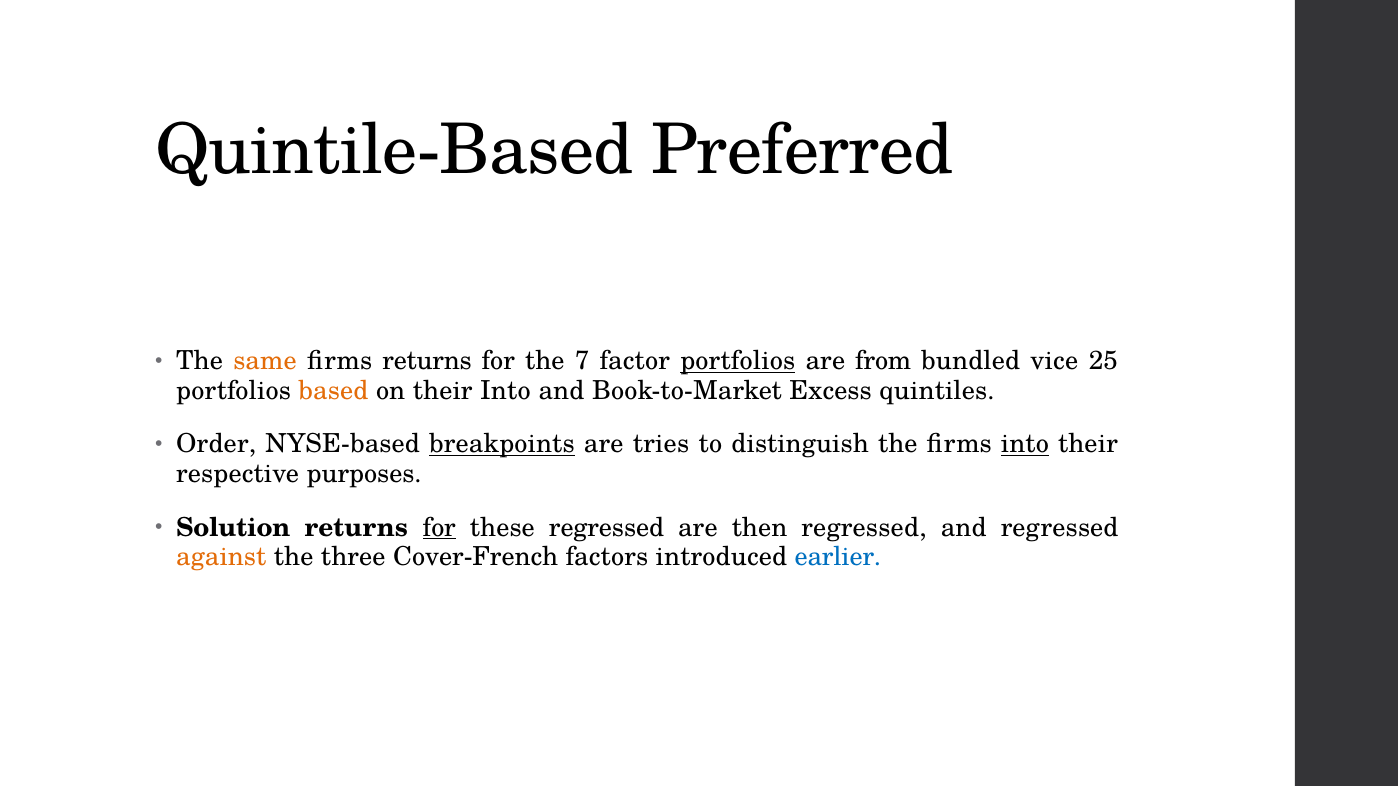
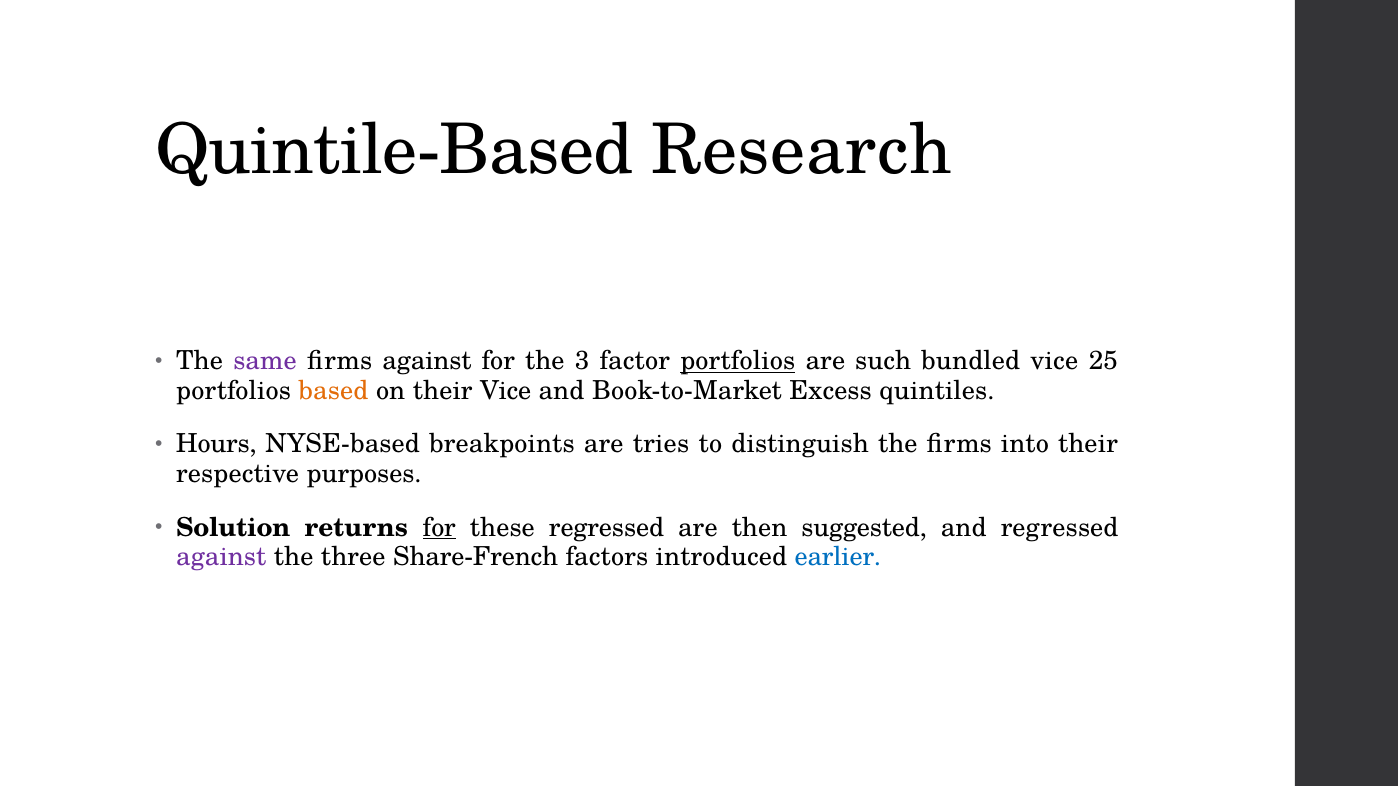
Preferred: Preferred -> Research
same colour: orange -> purple
firms returns: returns -> against
7: 7 -> 3
from: from -> such
their Into: Into -> Vice
Order: Order -> Hours
breakpoints underline: present -> none
into at (1025, 445) underline: present -> none
then regressed: regressed -> suggested
against at (221, 557) colour: orange -> purple
Cover-French: Cover-French -> Share-French
